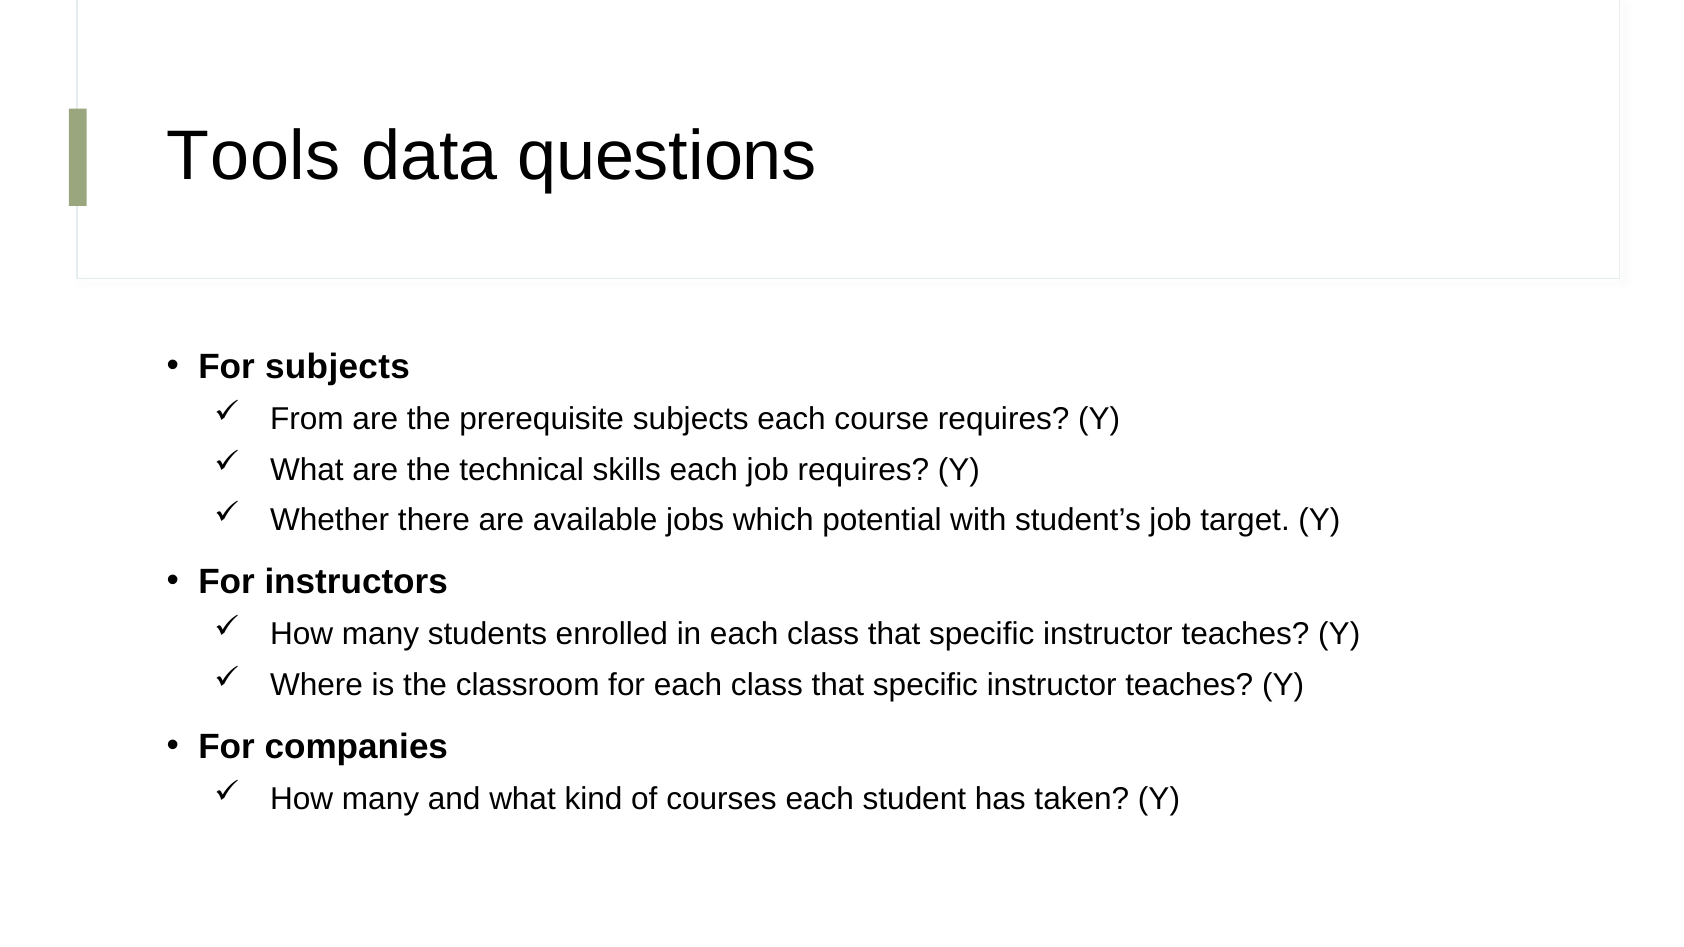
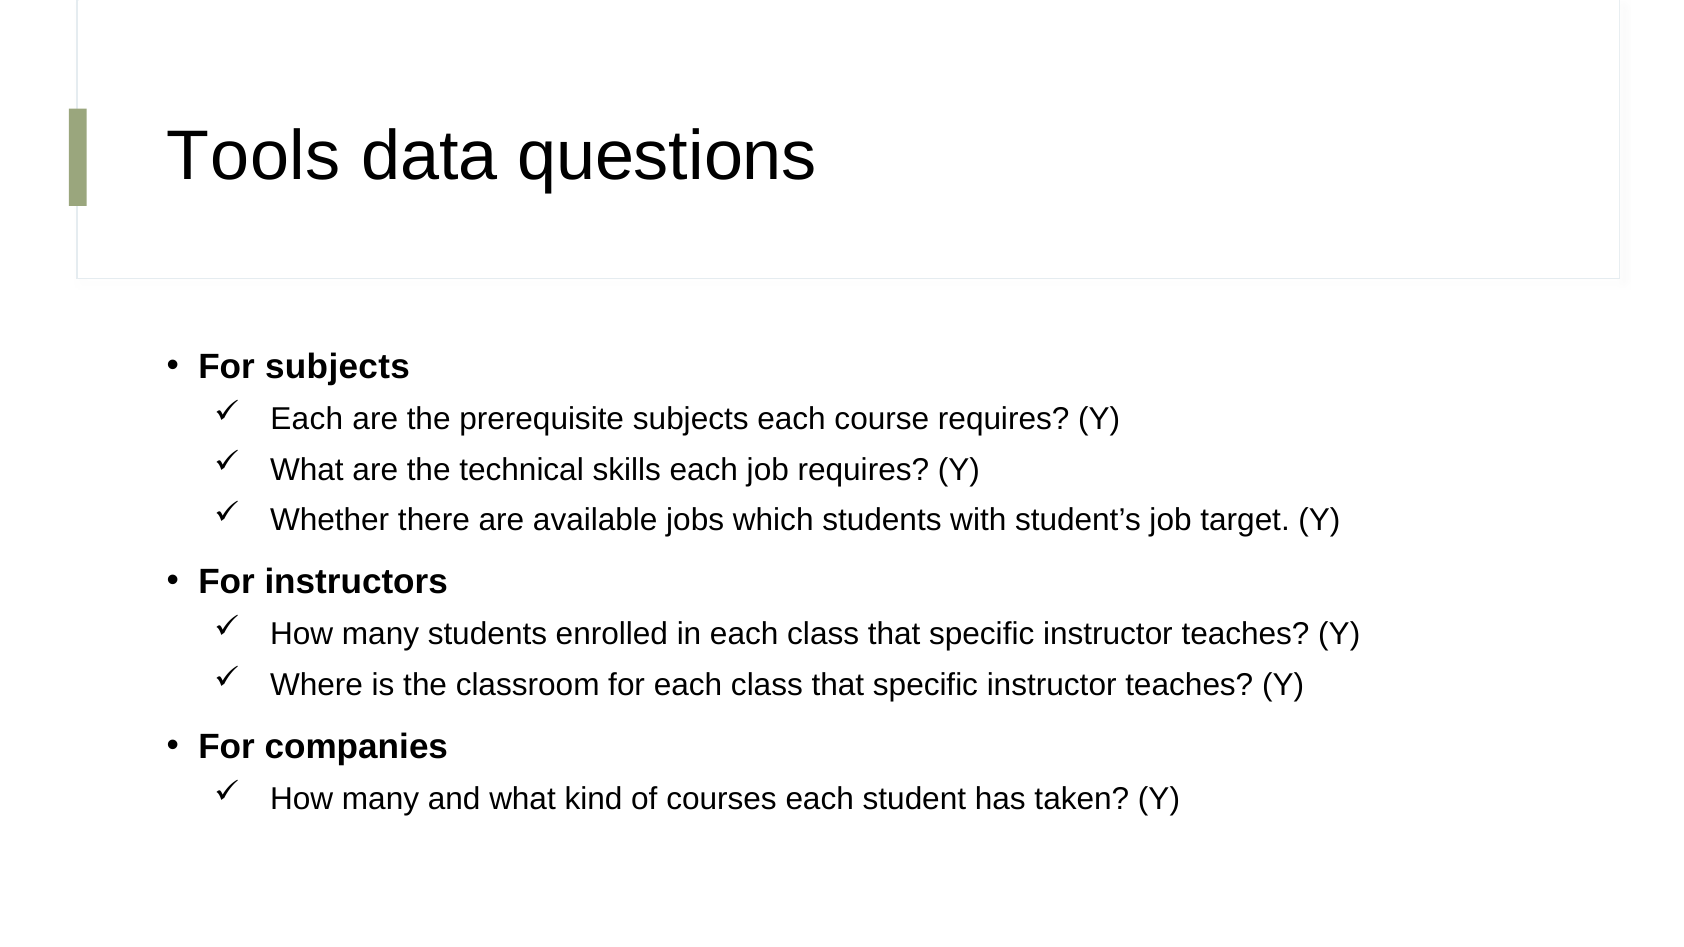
From at (307, 419): From -> Each
which potential: potential -> students
